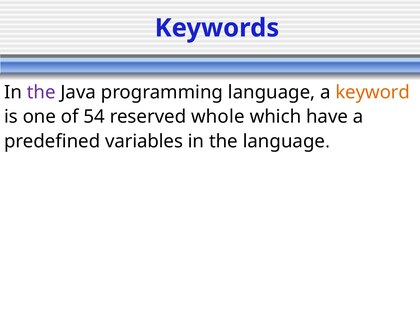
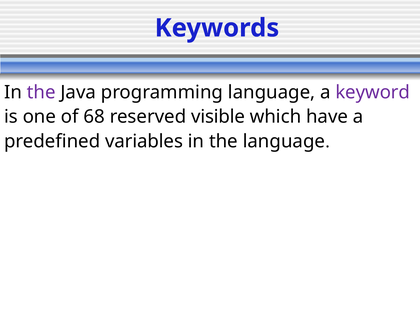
keyword colour: orange -> purple
54: 54 -> 68
whole: whole -> visible
